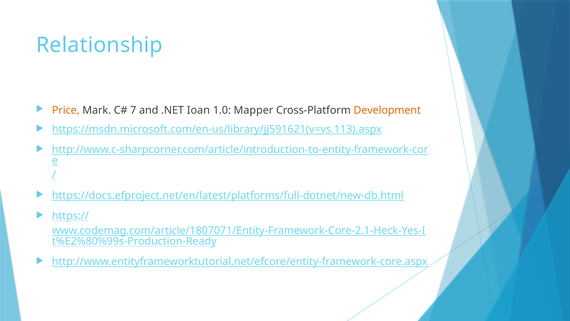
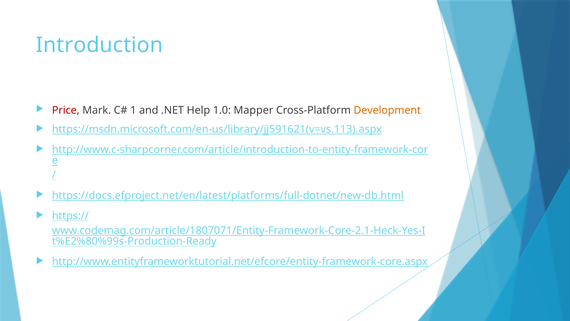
Relationship: Relationship -> Introduction
Price colour: orange -> red
7: 7 -> 1
Ioan: Ioan -> Help
